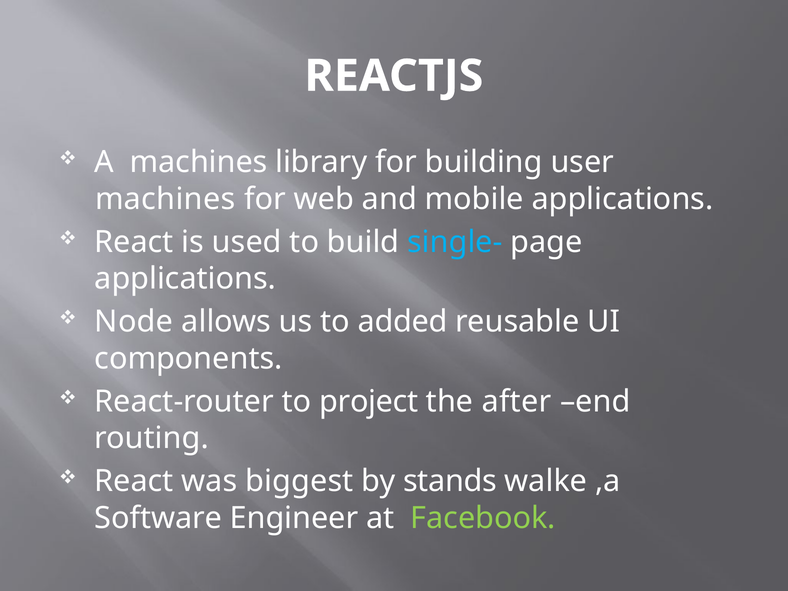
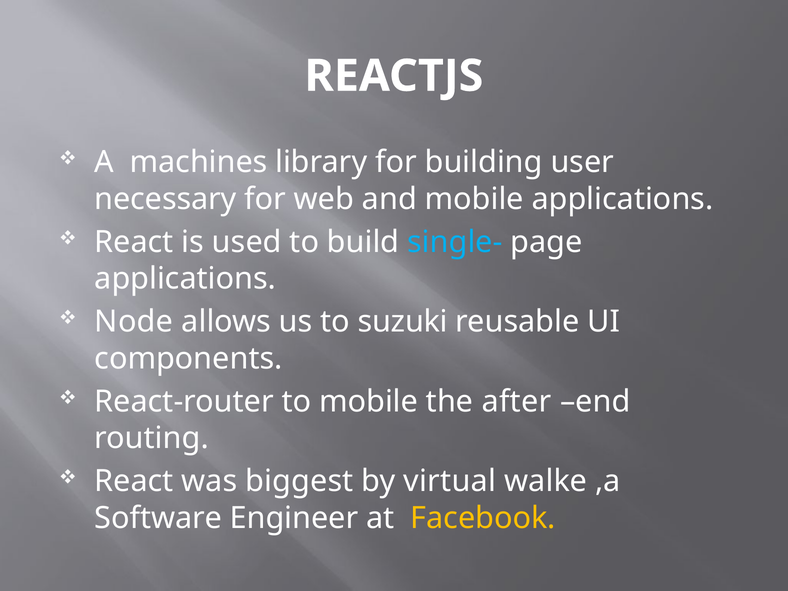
machines at (165, 199): machines -> necessary
added: added -> suzuki
to project: project -> mobile
stands: stands -> virtual
Facebook colour: light green -> yellow
